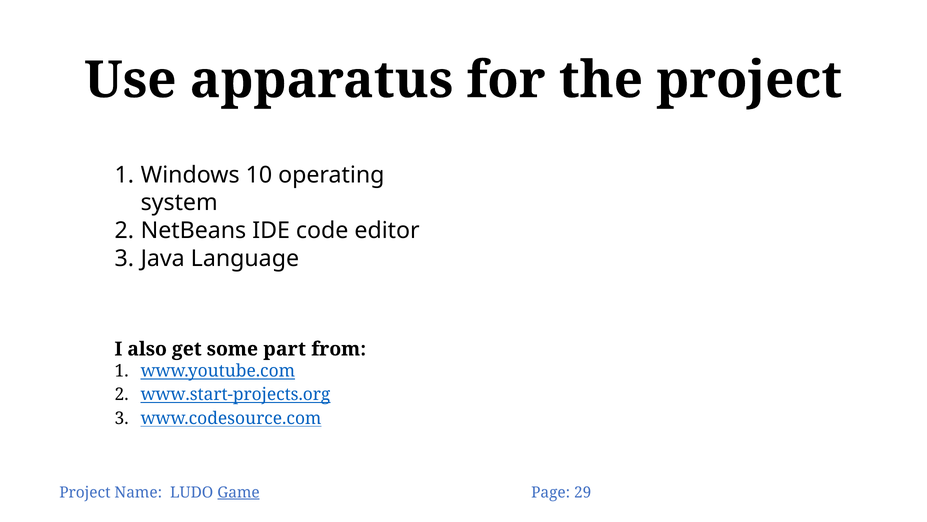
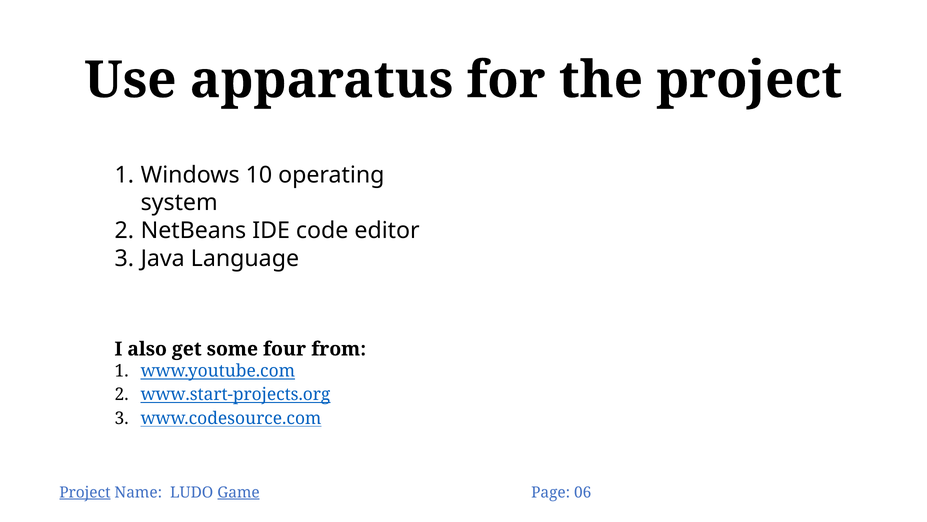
part: part -> four
Project at (85, 492) underline: none -> present
29: 29 -> 06
